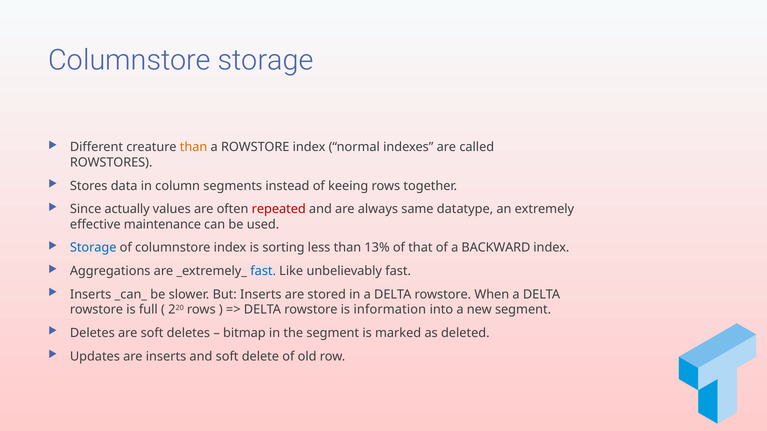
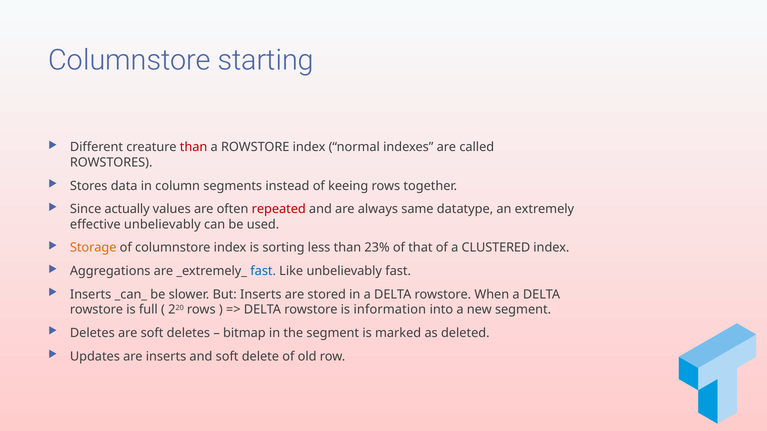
Columnstore storage: storage -> starting
than at (194, 147) colour: orange -> red
effective maintenance: maintenance -> unbelievably
Storage at (93, 248) colour: blue -> orange
13%: 13% -> 23%
BACKWARD: BACKWARD -> CLUSTERED
